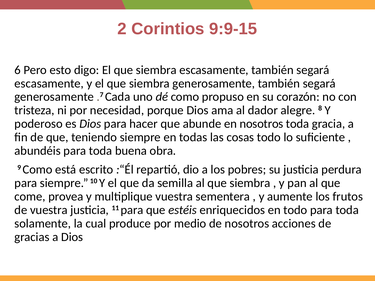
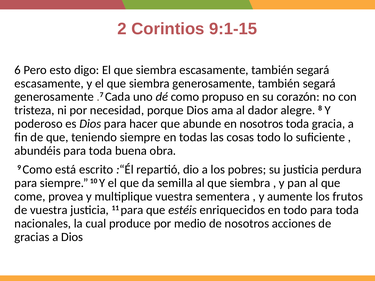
9:9-15: 9:9-15 -> 9:1-15
solamente: solamente -> nacionales
